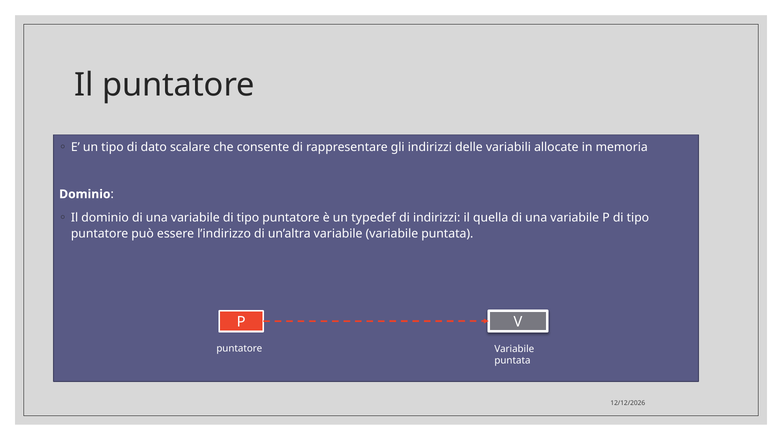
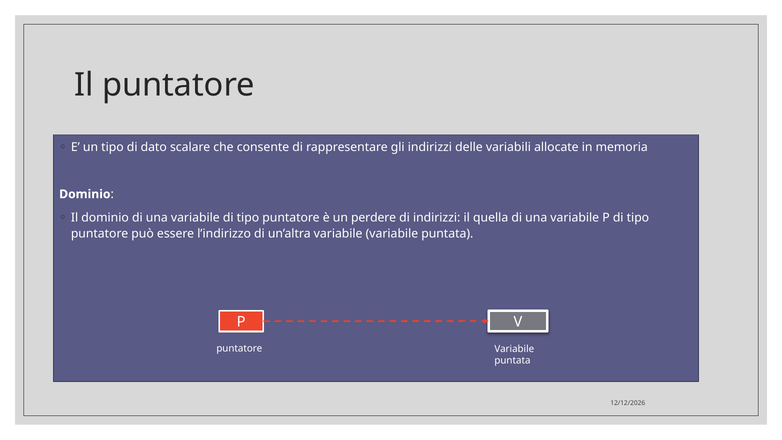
typedef: typedef -> perdere
